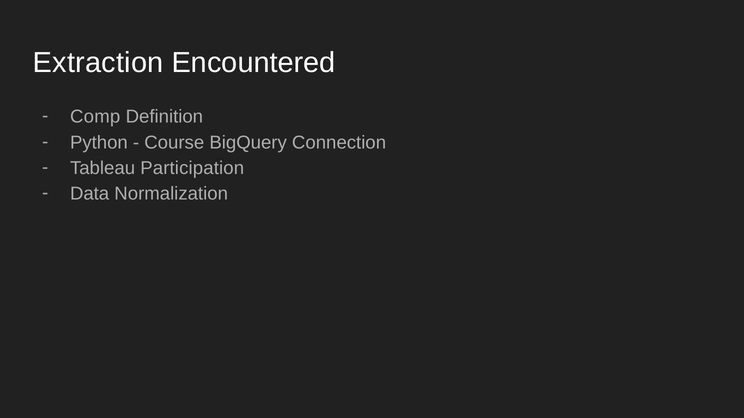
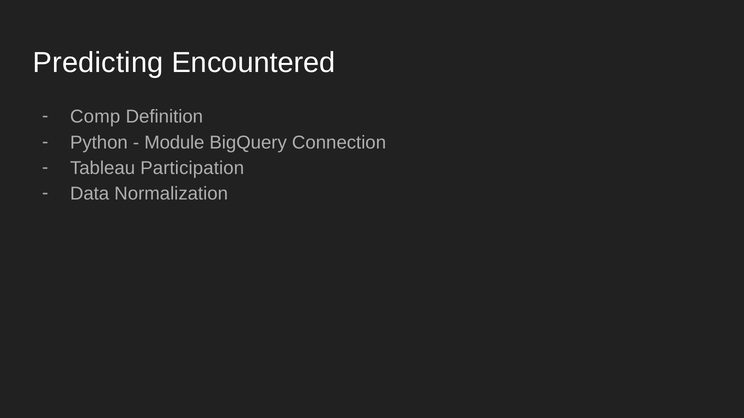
Extraction: Extraction -> Predicting
Course: Course -> Module
